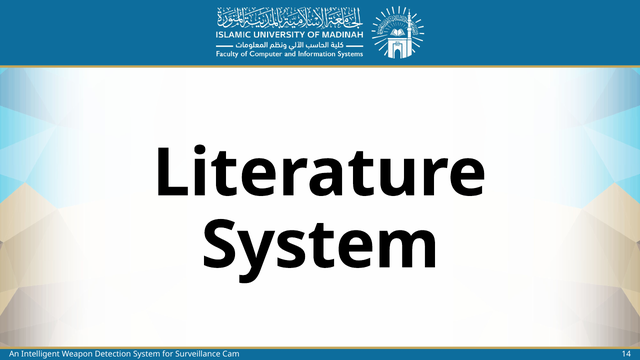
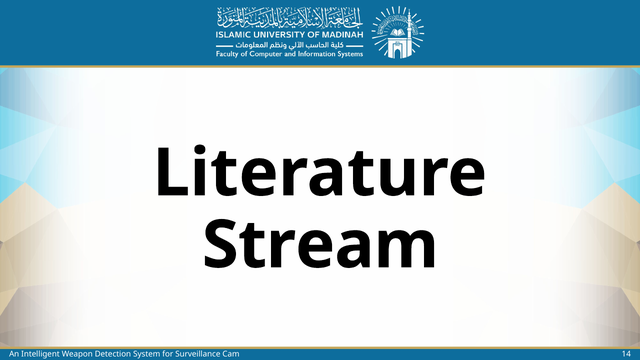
System at (320, 245): System -> Stream
